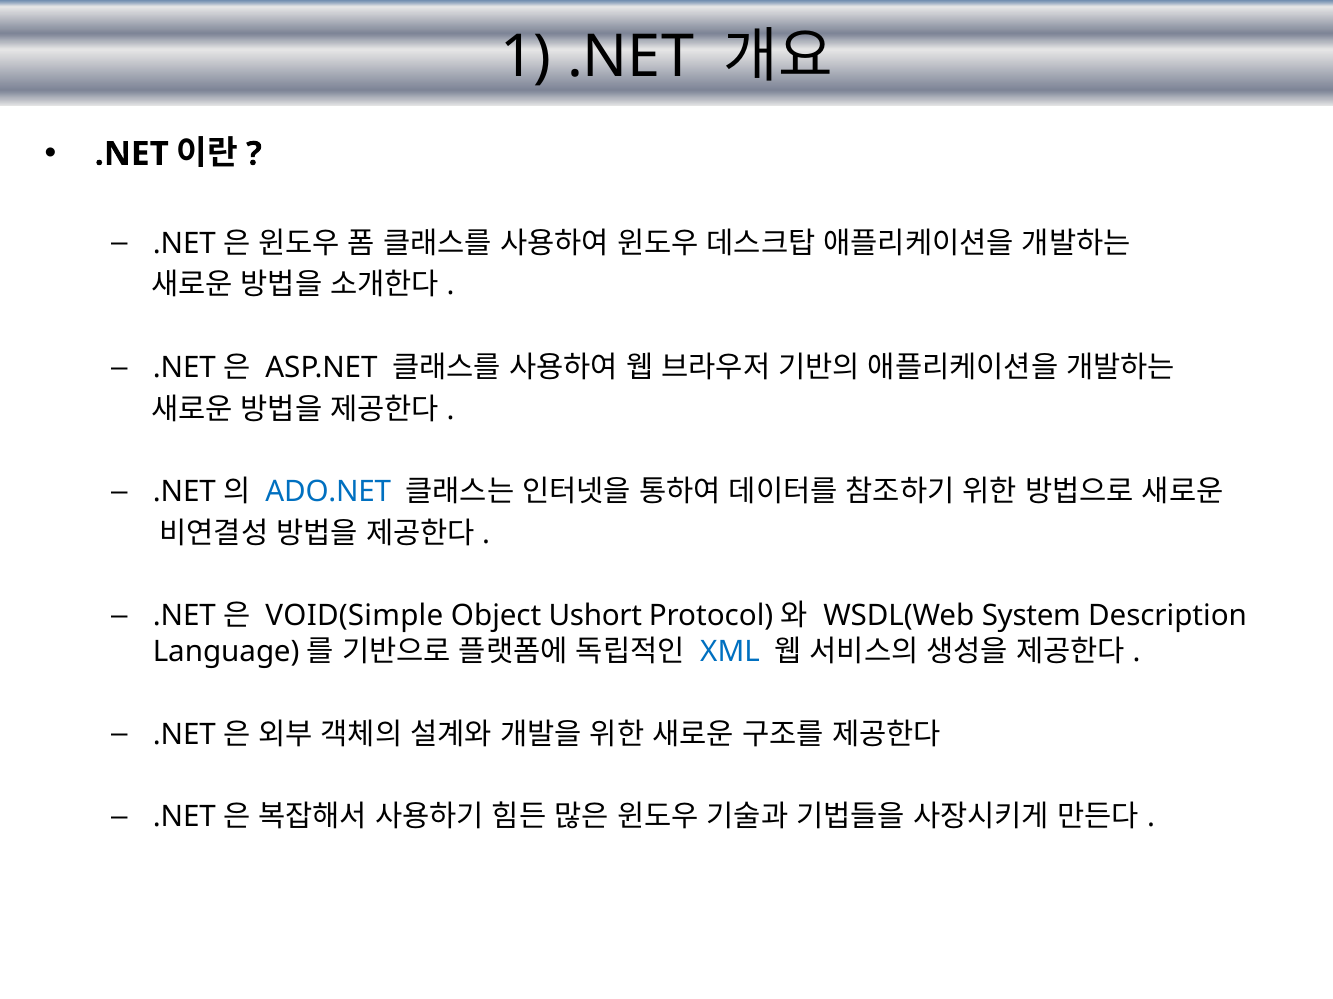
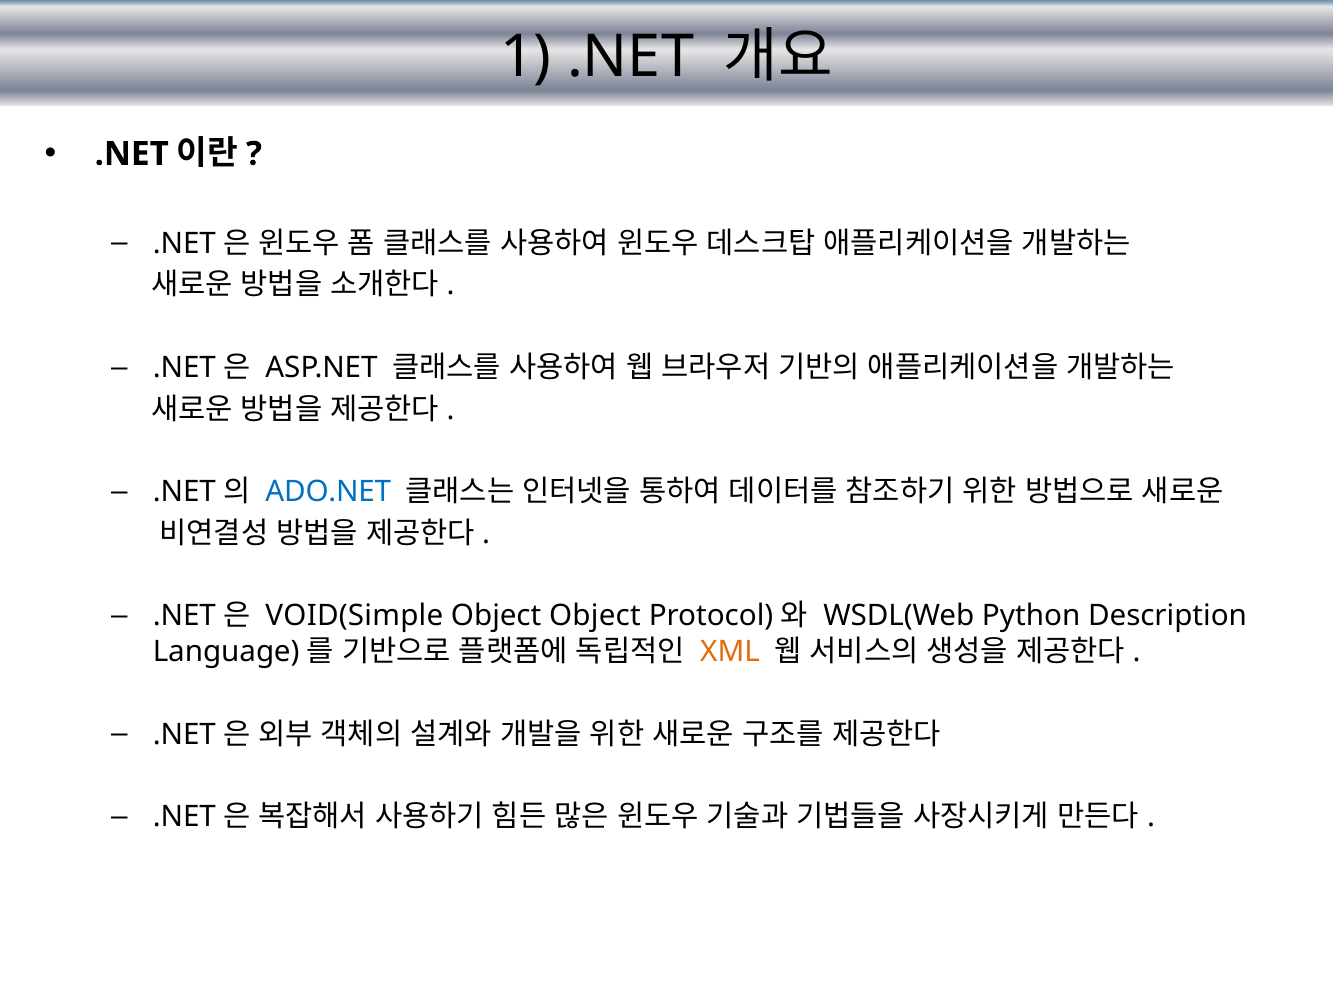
Object Ushort: Ushort -> Object
System: System -> Python
XML colour: blue -> orange
